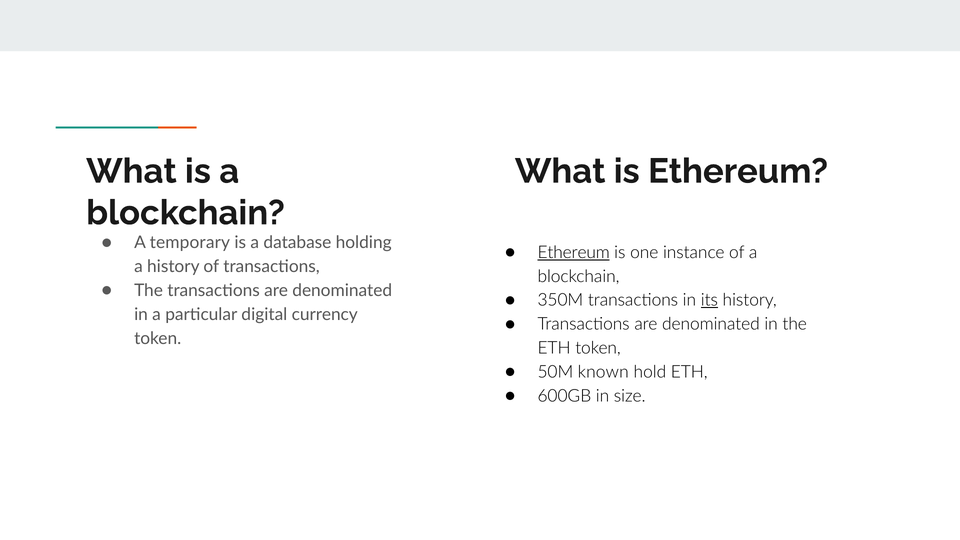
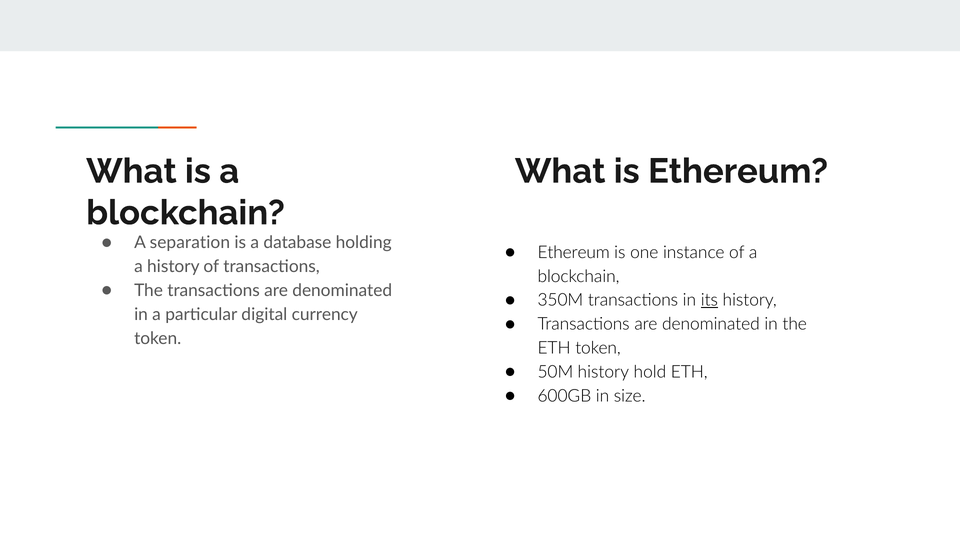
temporary: temporary -> separation
Ethereum at (574, 252) underline: present -> none
50M known: known -> history
